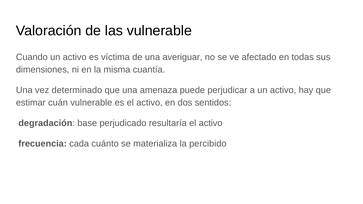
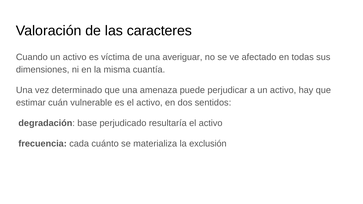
las vulnerable: vulnerable -> caracteres
percibido: percibido -> exclusión
